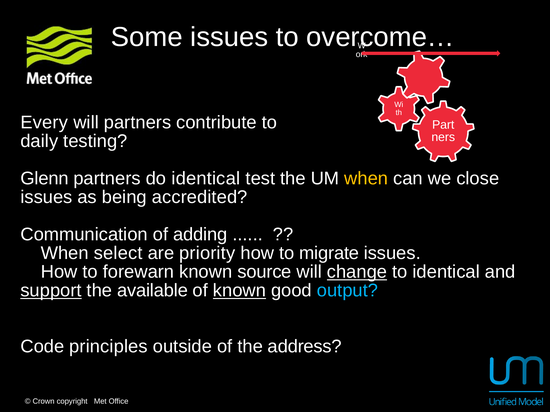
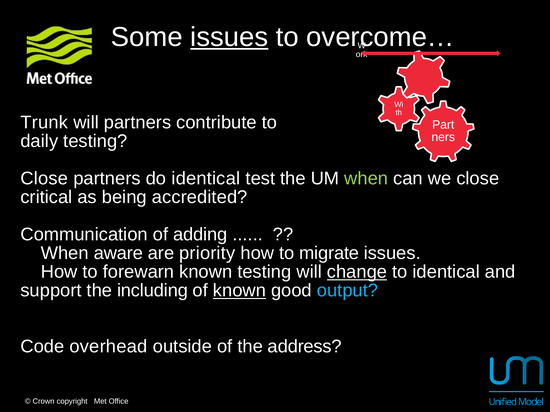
issues at (229, 37) underline: none -> present
Every: Every -> Trunk
Glenn at (45, 179): Glenn -> Close
when at (366, 179) colour: yellow -> light green
issues at (46, 197): issues -> critical
select: select -> aware
known source: source -> testing
support underline: present -> none
available: available -> including
principles: principles -> overhead
